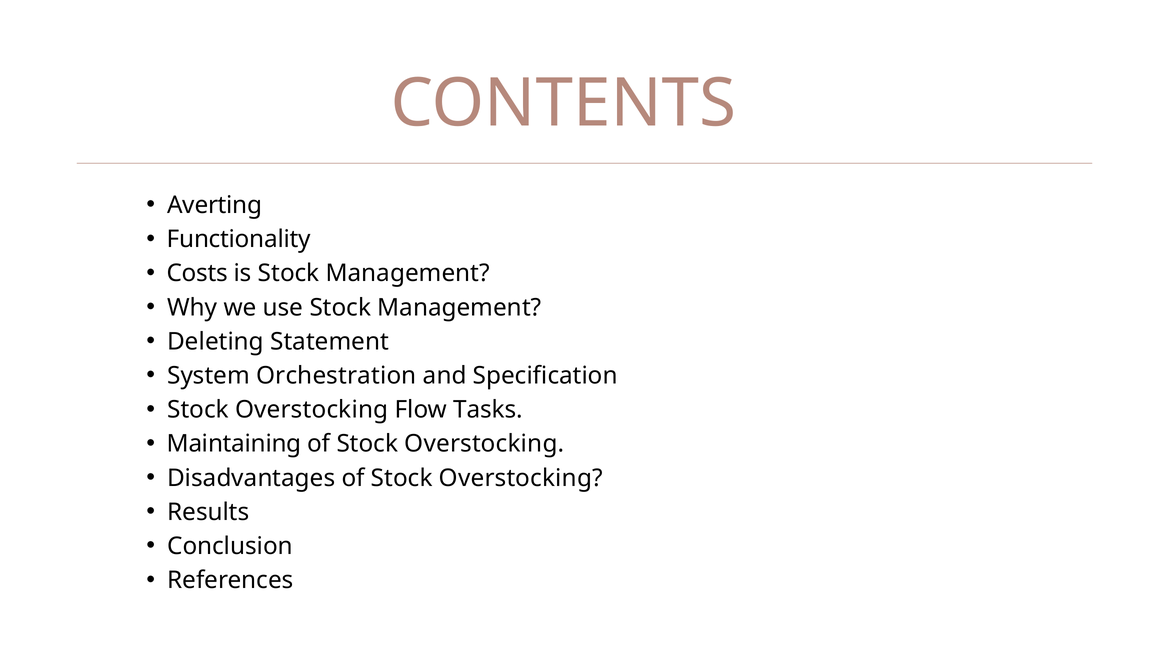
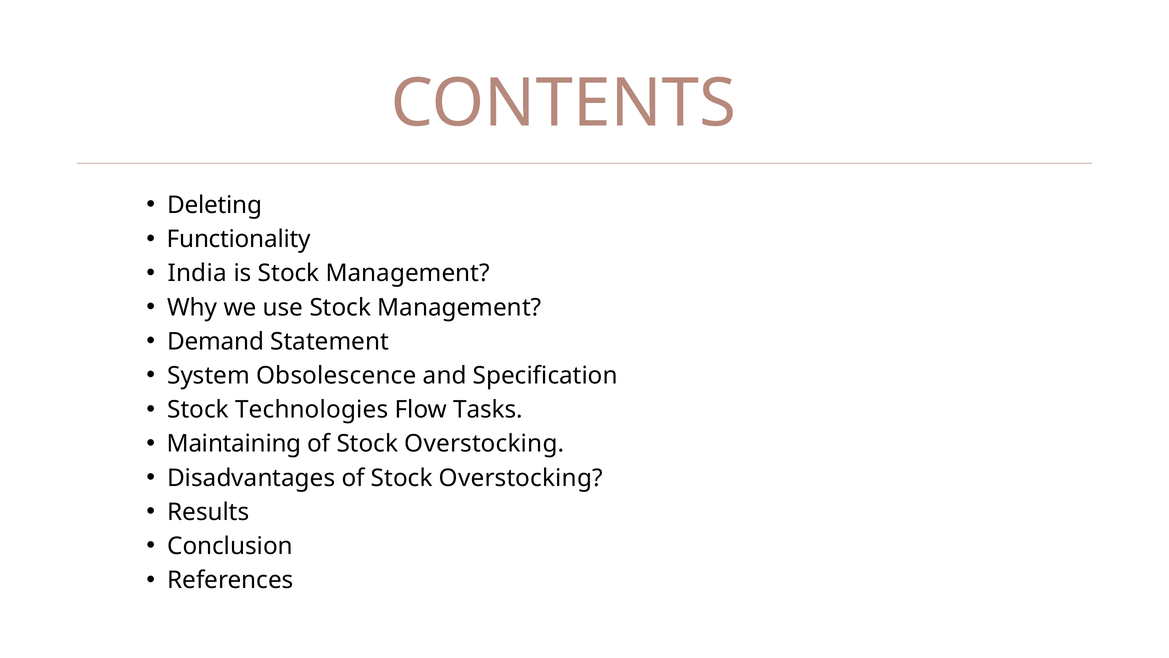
Averting: Averting -> Deleting
Costs: Costs -> India
Deleting: Deleting -> Demand
Orchestration: Orchestration -> Obsolescence
Overstocking at (312, 410): Overstocking -> Technologies
